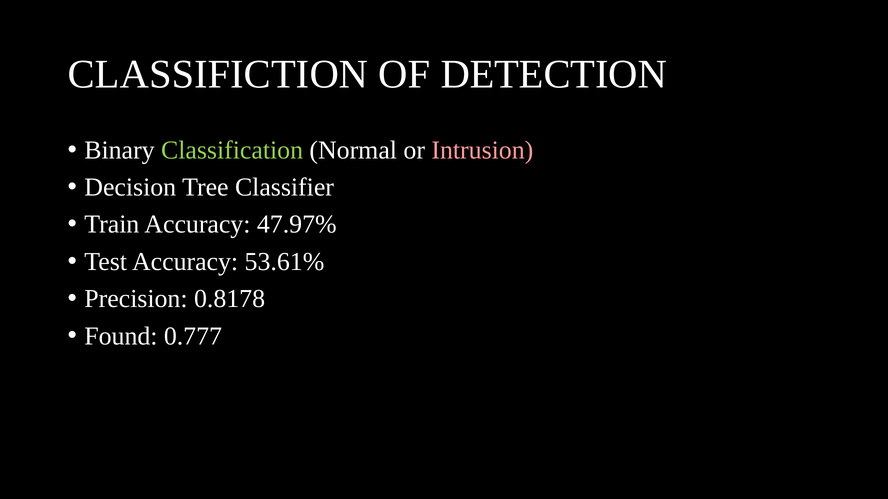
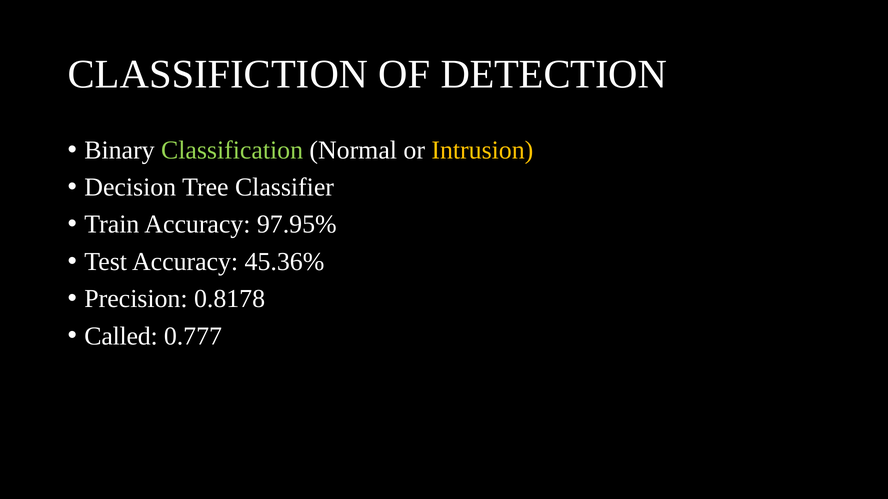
Intrusion colour: pink -> yellow
47.97%: 47.97% -> 97.95%
53.61%: 53.61% -> 45.36%
Found: Found -> Called
